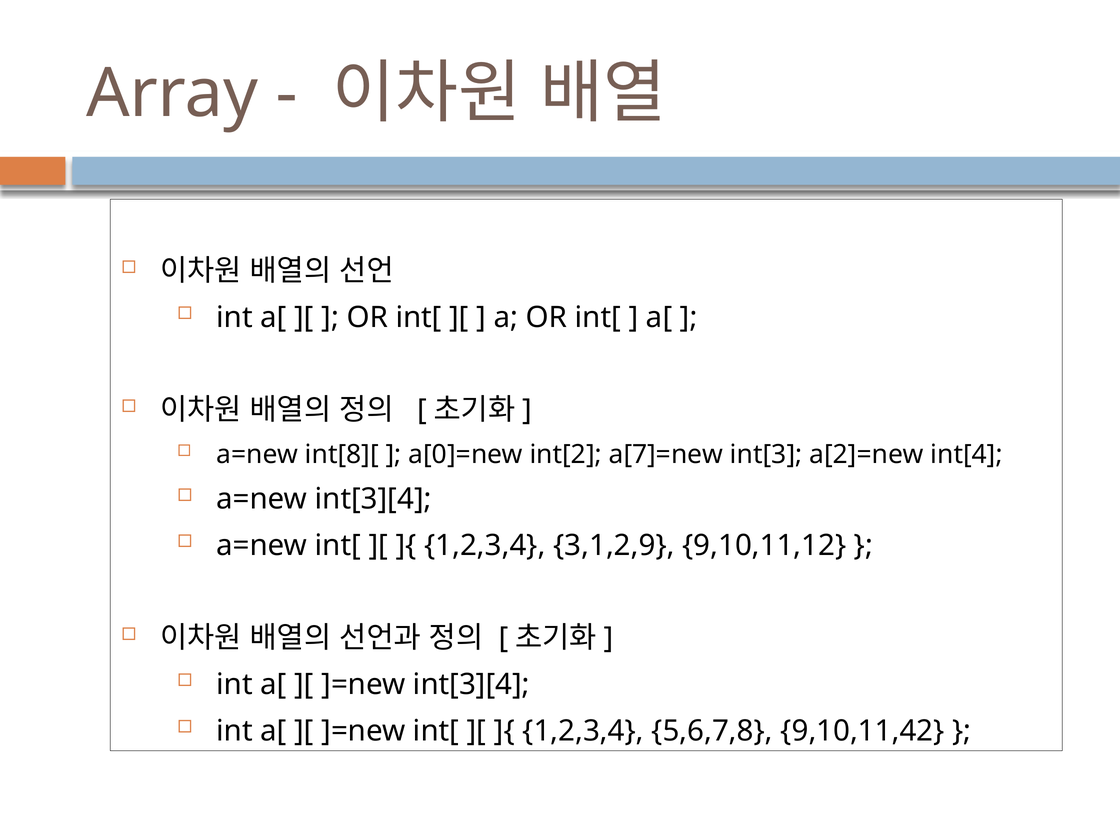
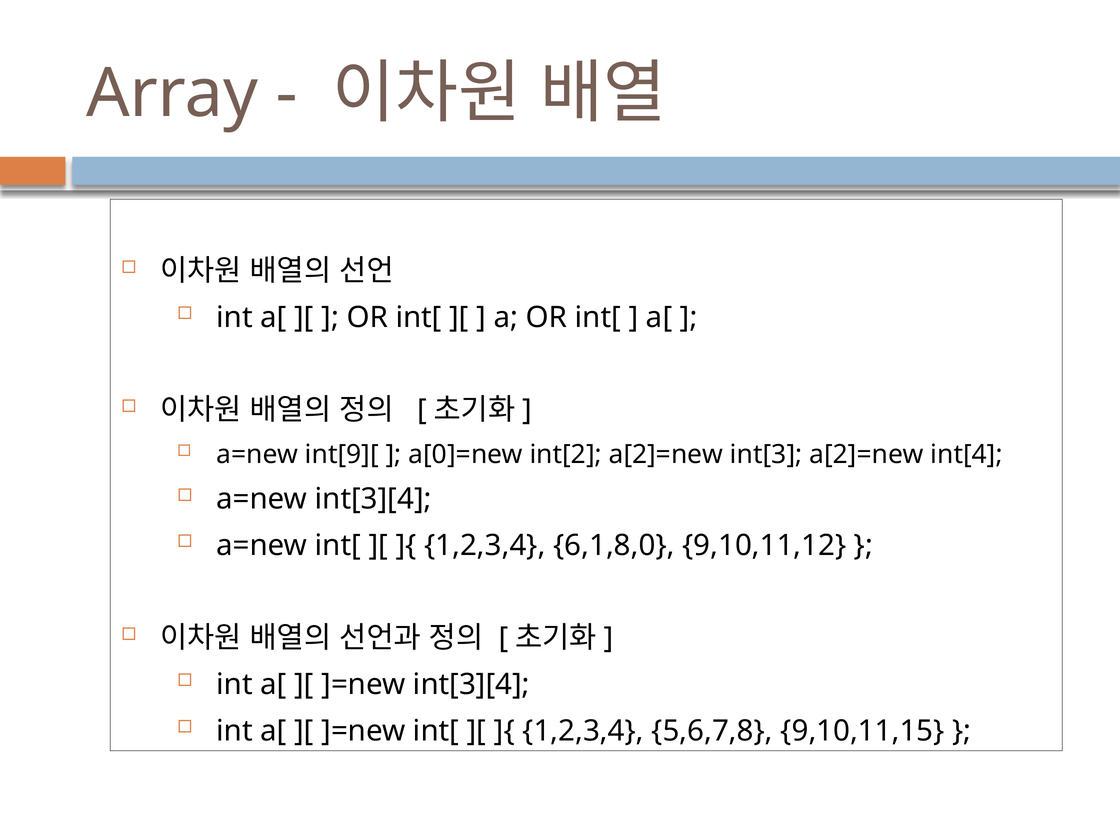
int[8][: int[8][ -> int[9][
int[2 a[7]=new: a[7]=new -> a[2]=new
3,1,2,9: 3,1,2,9 -> 6,1,8,0
9,10,11,42: 9,10,11,42 -> 9,10,11,15
